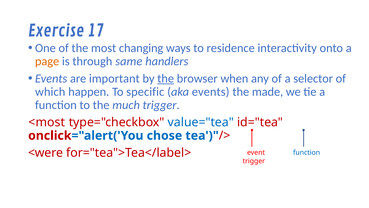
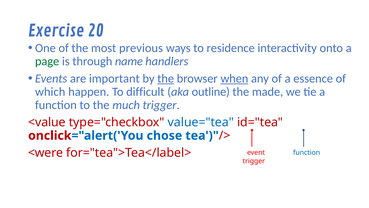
17: 17 -> 20
changing: changing -> previous
page colour: orange -> green
same: same -> name
when underline: none -> present
selector: selector -> essence
specific: specific -> difficult
aka events: events -> outline
<most: <most -> <value
